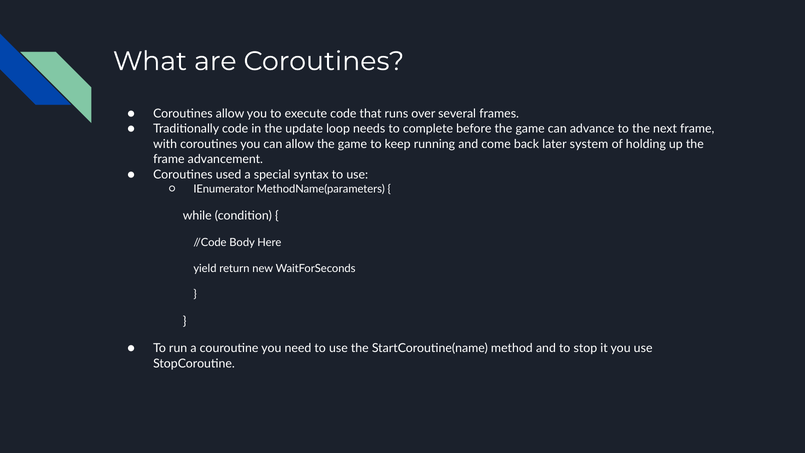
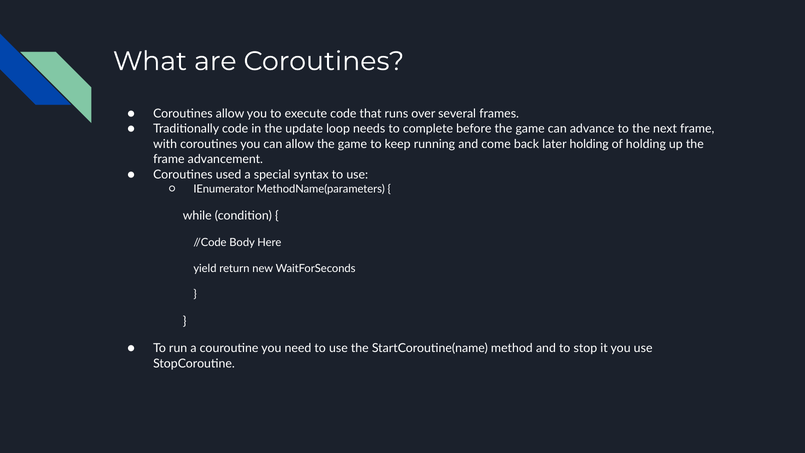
later system: system -> holding
